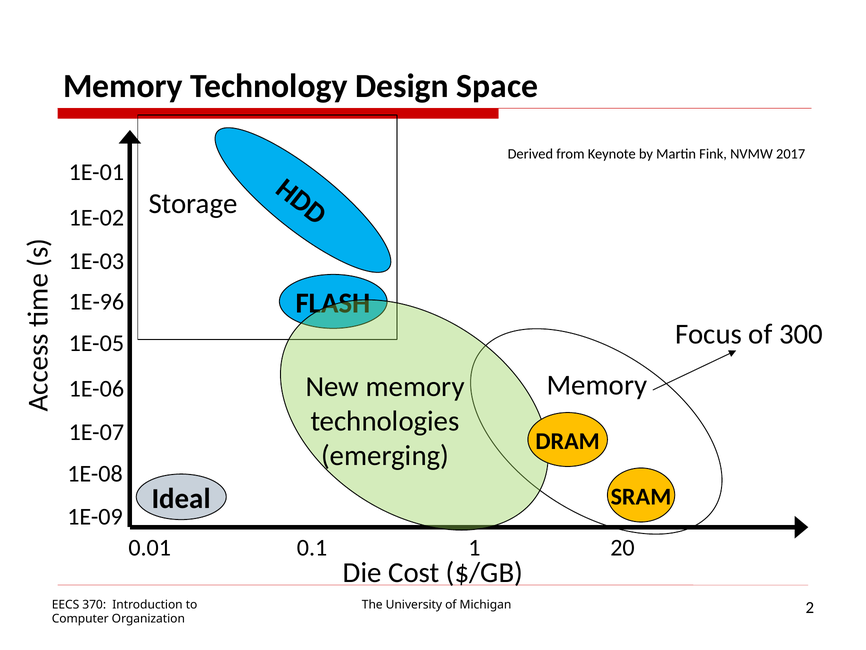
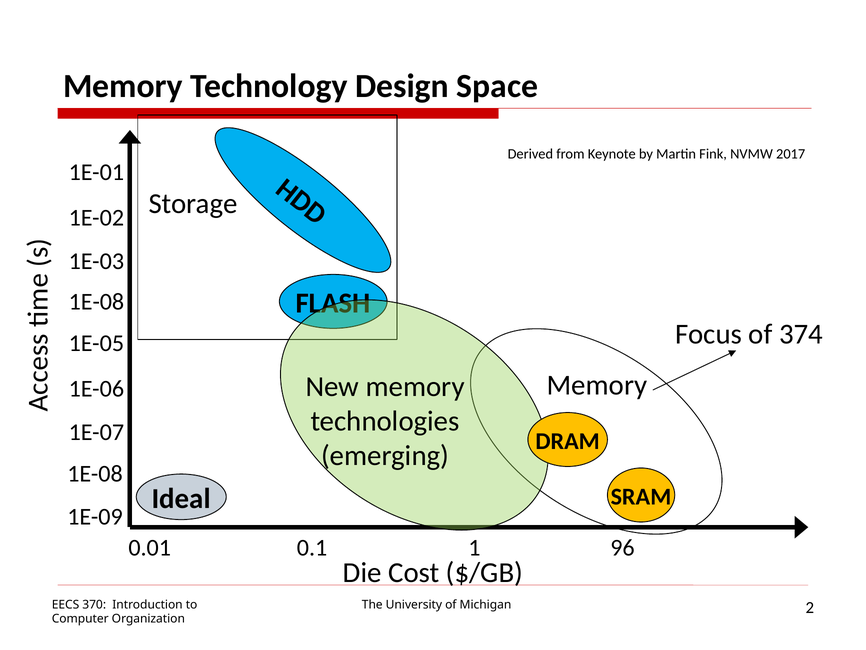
1E-96 at (96, 301): 1E-96 -> 1E-08
300: 300 -> 374
20: 20 -> 96
